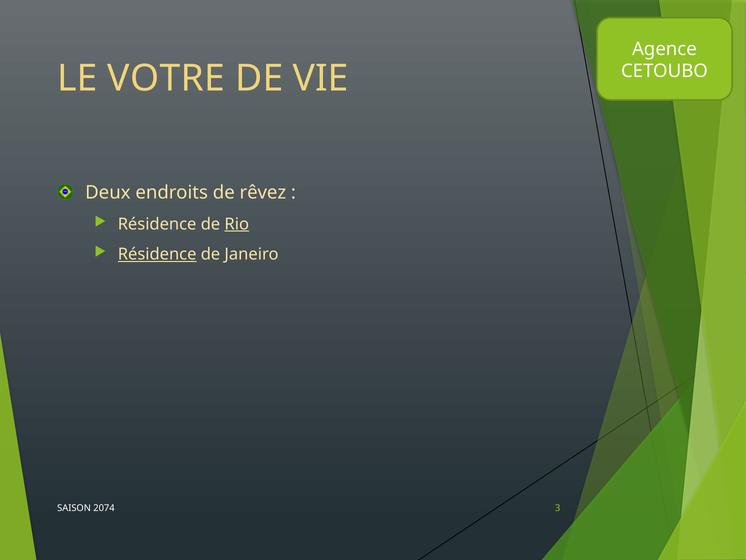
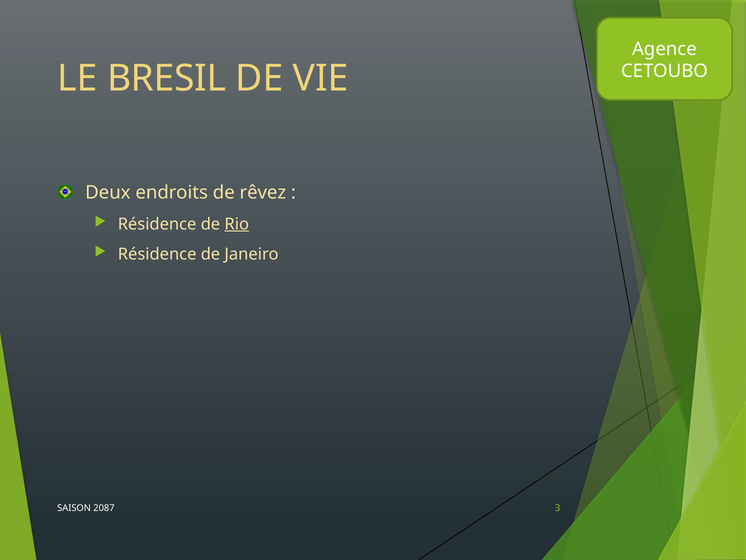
VOTRE: VOTRE -> BRESIL
Résidence at (157, 254) underline: present -> none
2074: 2074 -> 2087
